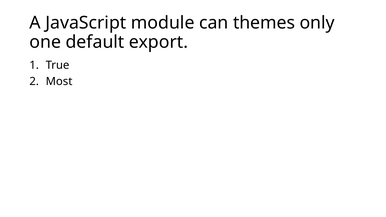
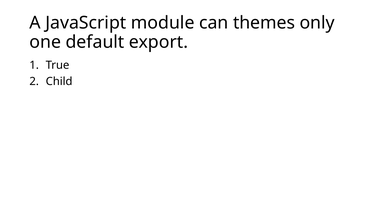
Most: Most -> Child
